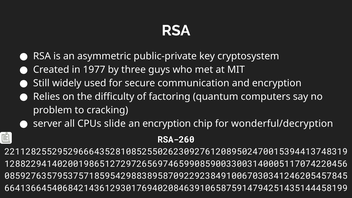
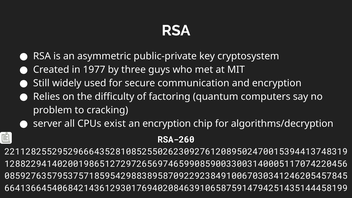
slide: slide -> exist
wonderful/decryption: wonderful/decryption -> algorithms/decryption
